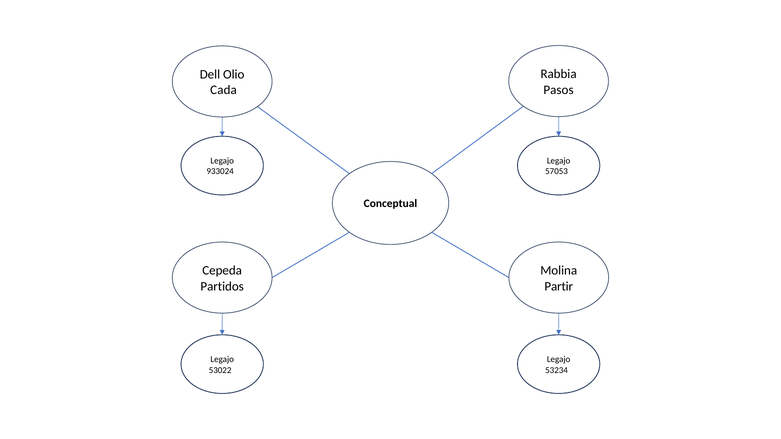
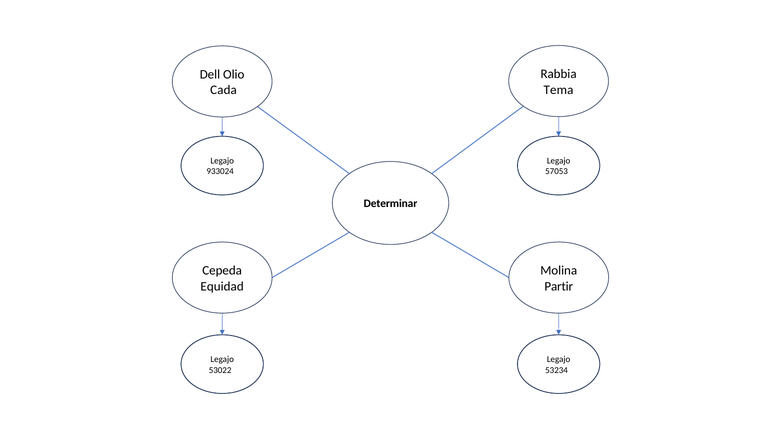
Pasos: Pasos -> Tema
Conceptual: Conceptual -> Determinar
Partidos: Partidos -> Equidad
